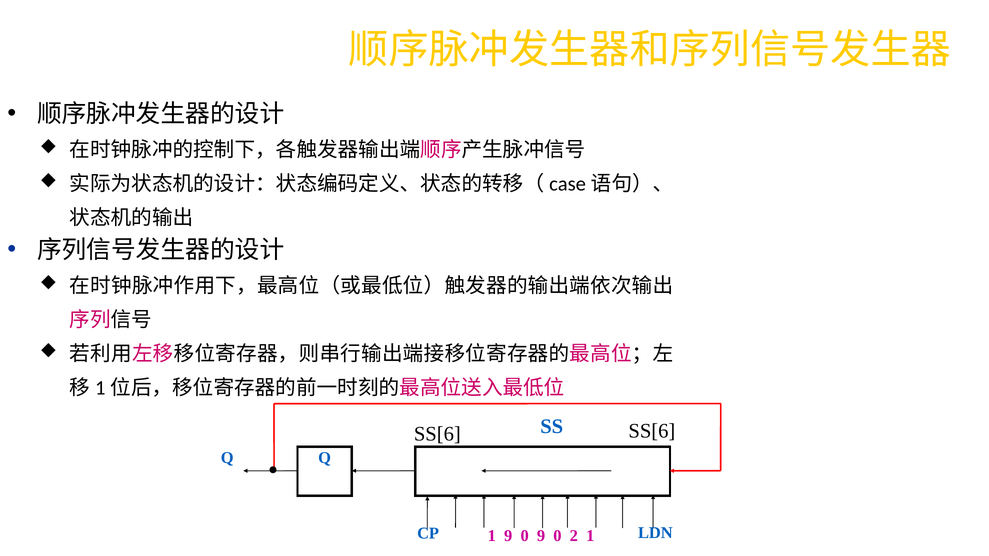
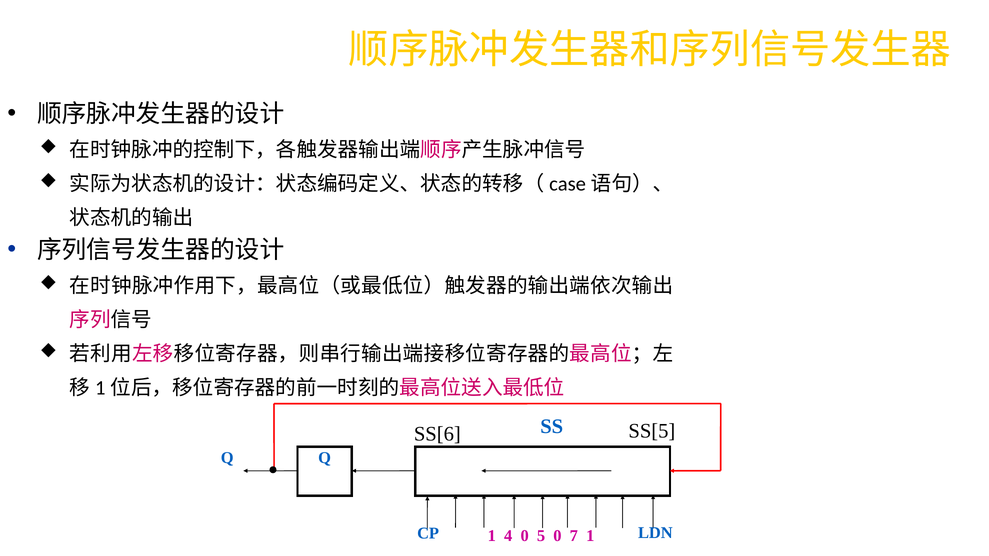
SS[6 SS[6: SS[6 -> SS[5
1 9: 9 -> 4
0 9: 9 -> 5
2: 2 -> 7
